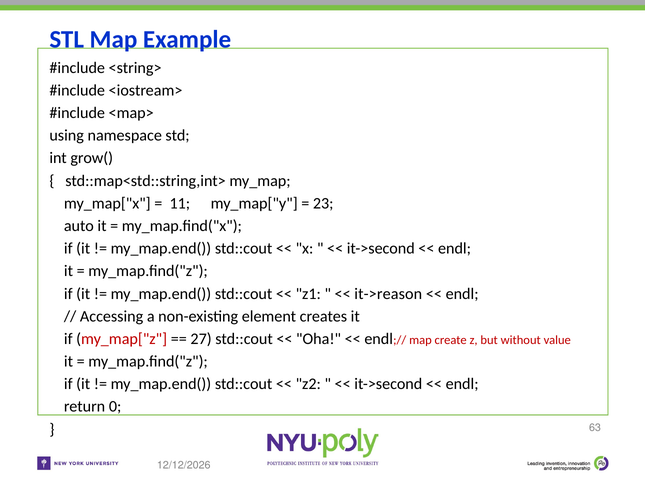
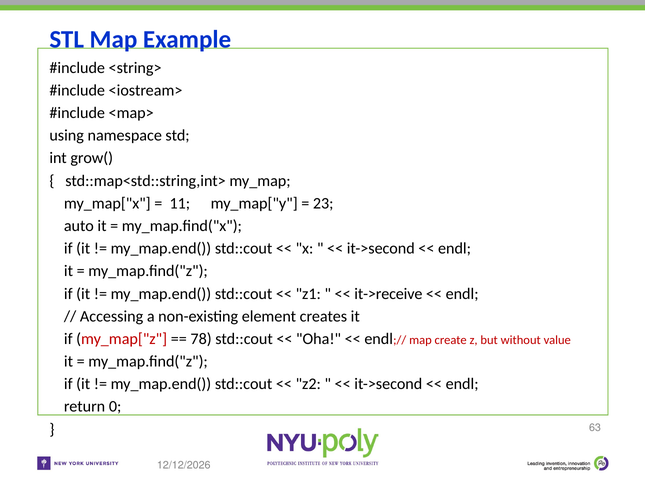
it->reason: it->reason -> it->receive
27: 27 -> 78
